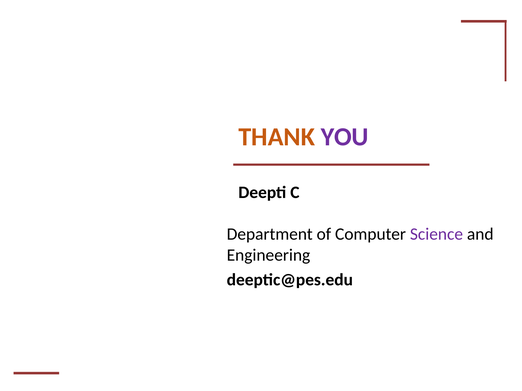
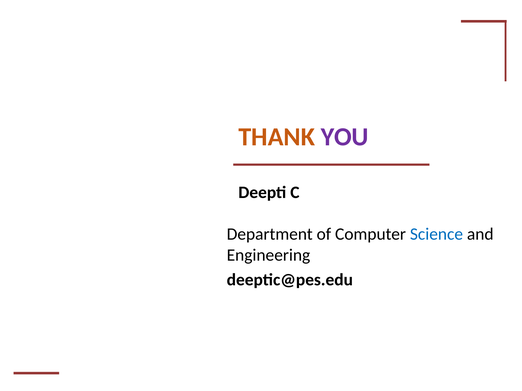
Science colour: purple -> blue
